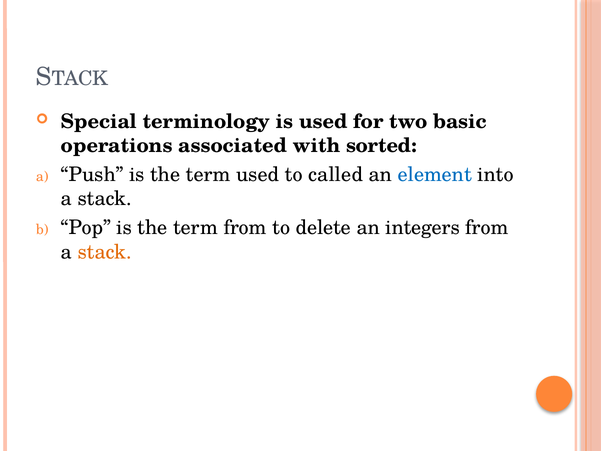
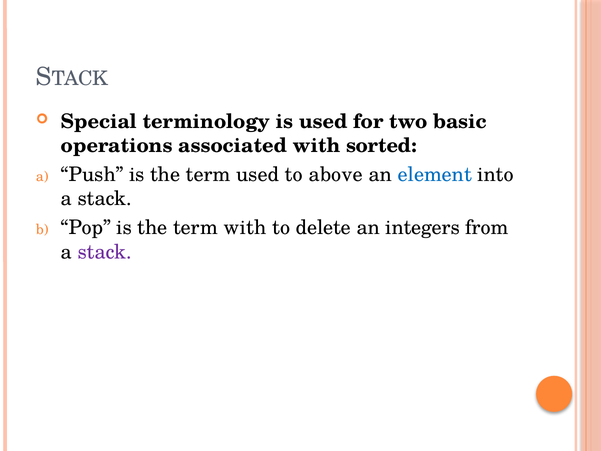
called: called -> above
term from: from -> with
stack at (105, 252) colour: orange -> purple
